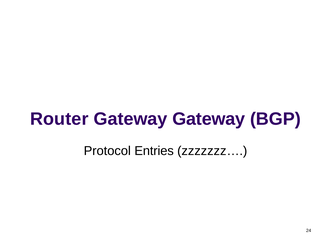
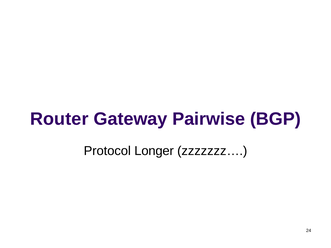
Gateway Gateway: Gateway -> Pairwise
Entries: Entries -> Longer
